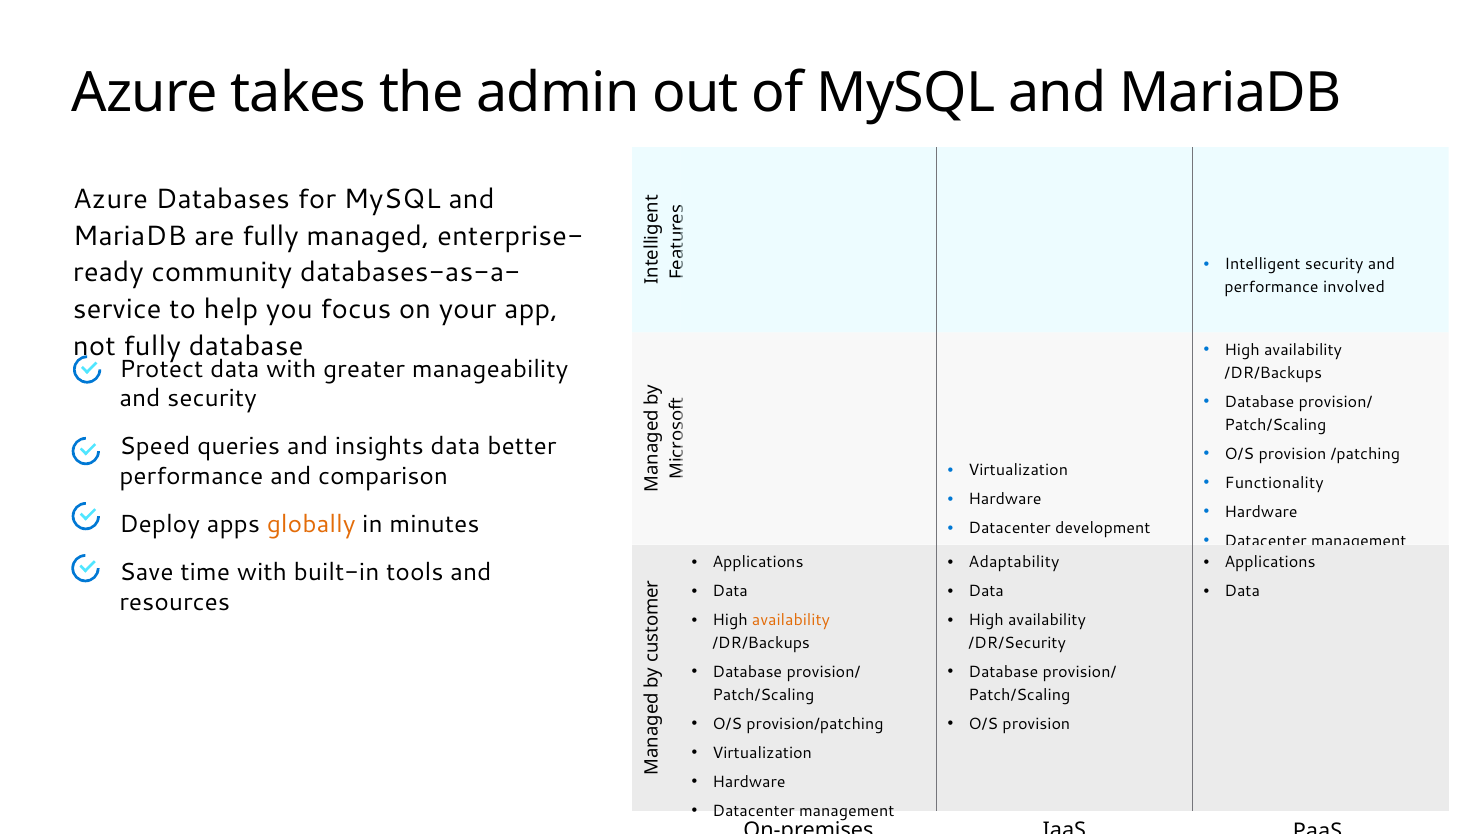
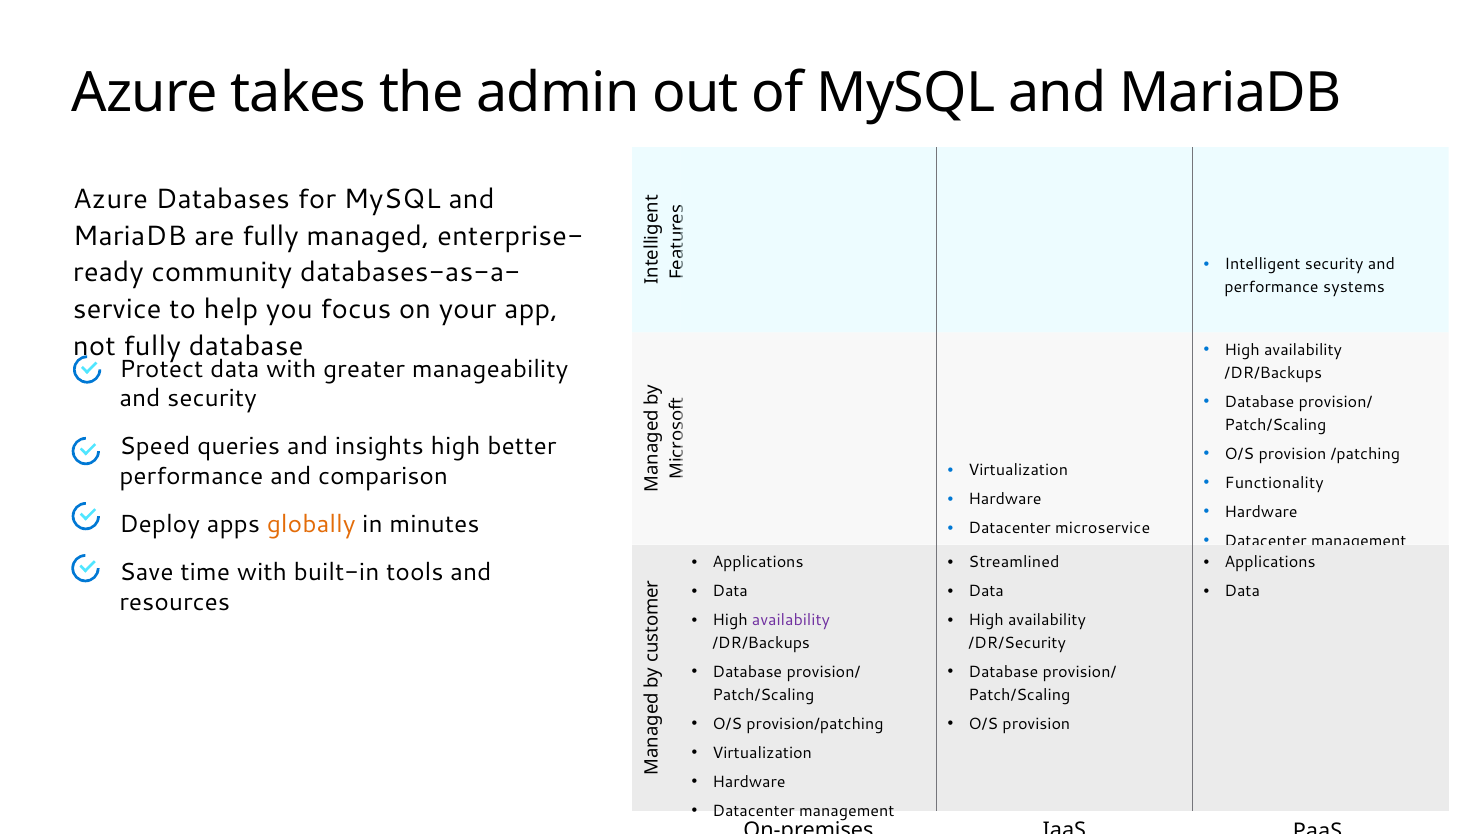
involved: involved -> systems
insights data: data -> high
development: development -> microservice
Adaptability: Adaptability -> Streamlined
availability at (791, 621) colour: orange -> purple
